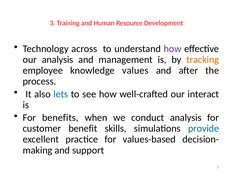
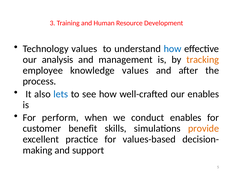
Technology across: across -> values
how at (173, 49) colour: purple -> blue
our interact: interact -> enables
benefits: benefits -> perform
conduct analysis: analysis -> enables
provide colour: blue -> orange
